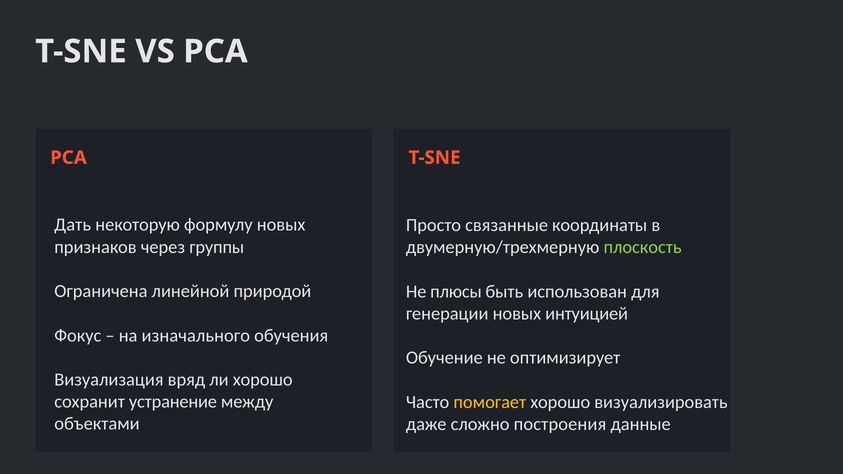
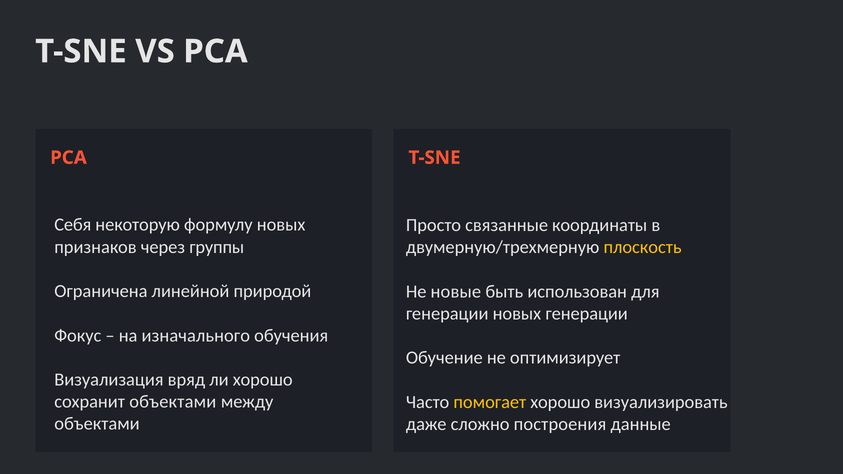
Дать: Дать -> Себя
плоскость colour: light green -> yellow
плюсы: плюсы -> новые
новых интуицией: интуицией -> генерации
сохранит устранение: устранение -> объектами
